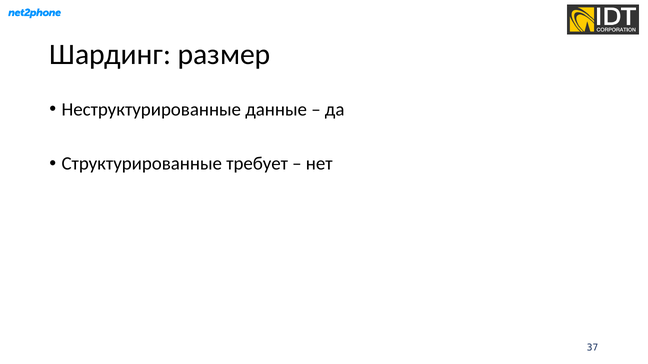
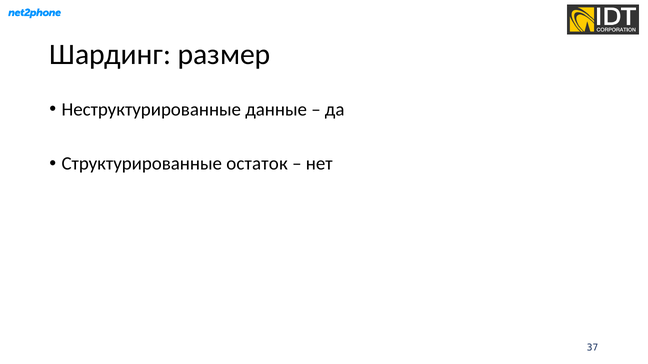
требует: требует -> остаток
